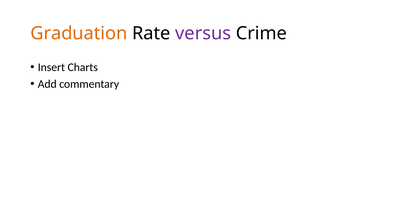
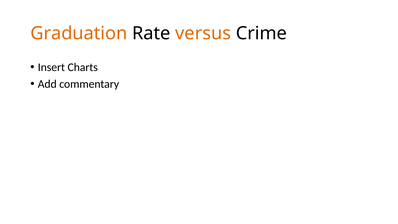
versus colour: purple -> orange
